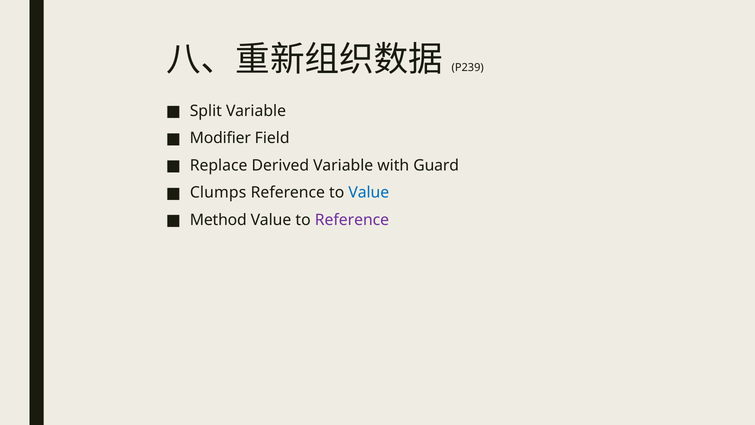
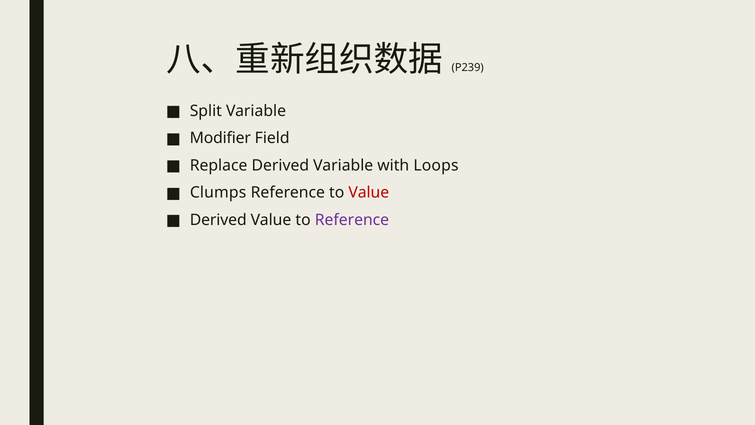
Guard: Guard -> Loops
Value at (369, 193) colour: blue -> red
Method at (218, 220): Method -> Derived
